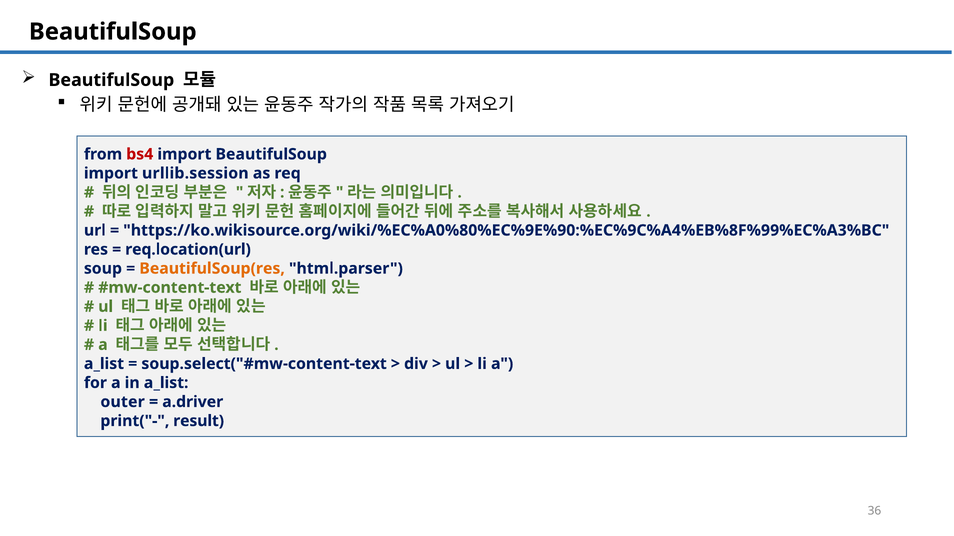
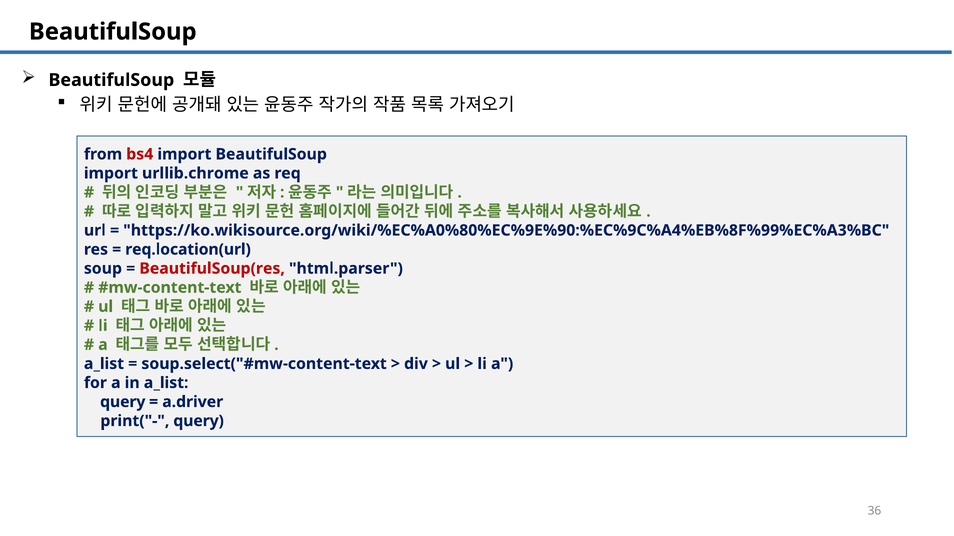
urllib.session: urllib.session -> urllib.chrome
BeautifulSoup(res colour: orange -> red
outer at (123, 402): outer -> query
print("- result: result -> query
